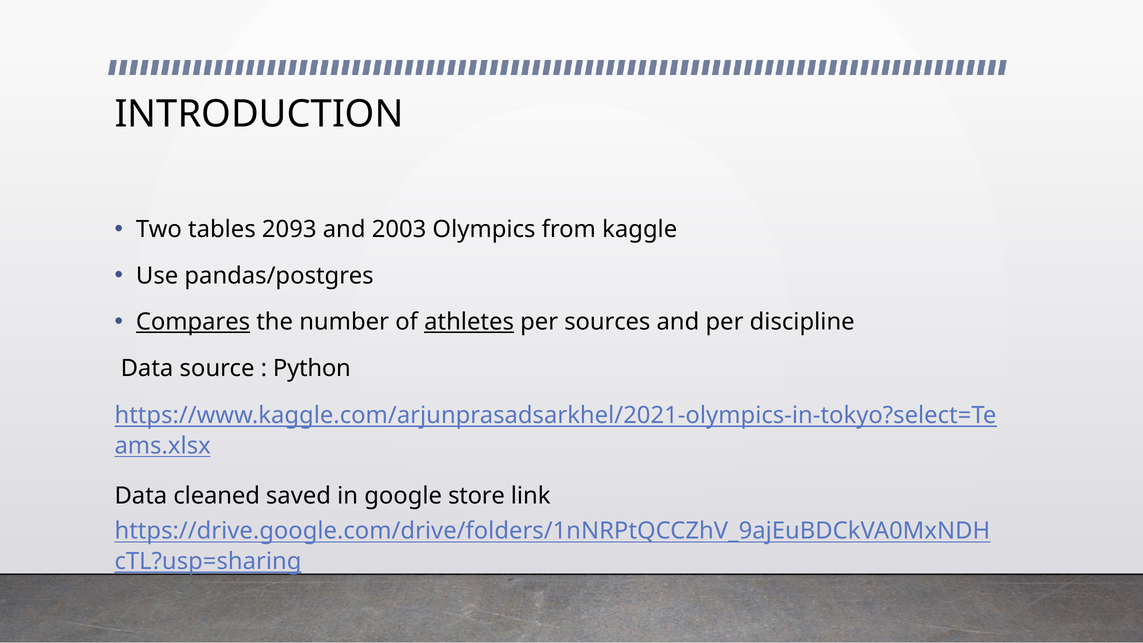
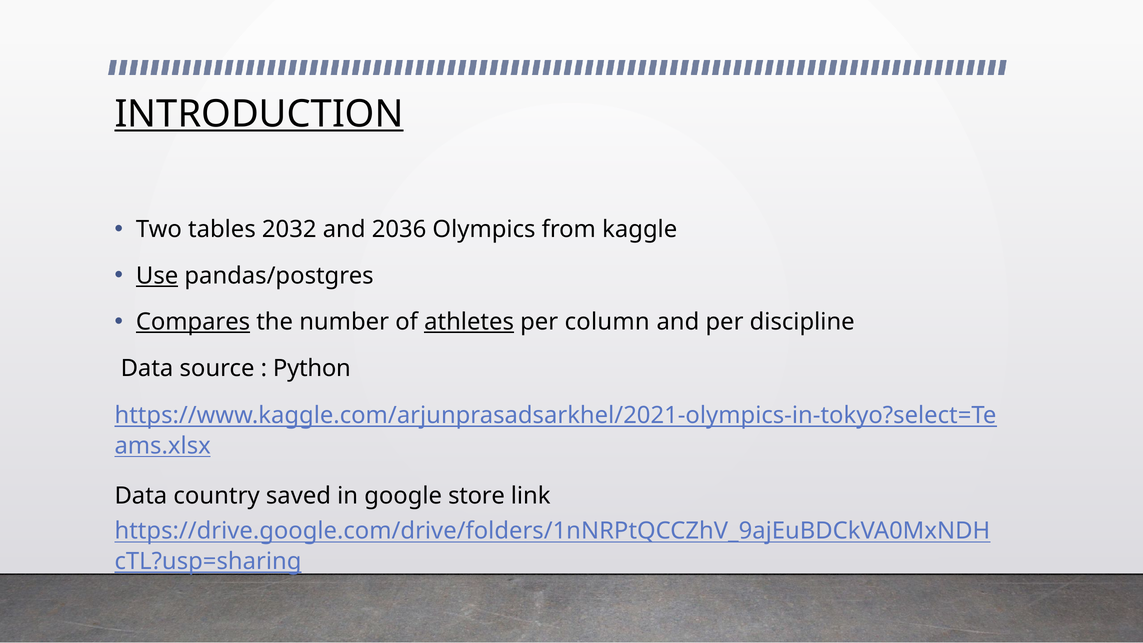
INTRODUCTION underline: none -> present
2093: 2093 -> 2032
2003: 2003 -> 2036
Use underline: none -> present
sources: sources -> column
cleaned: cleaned -> country
